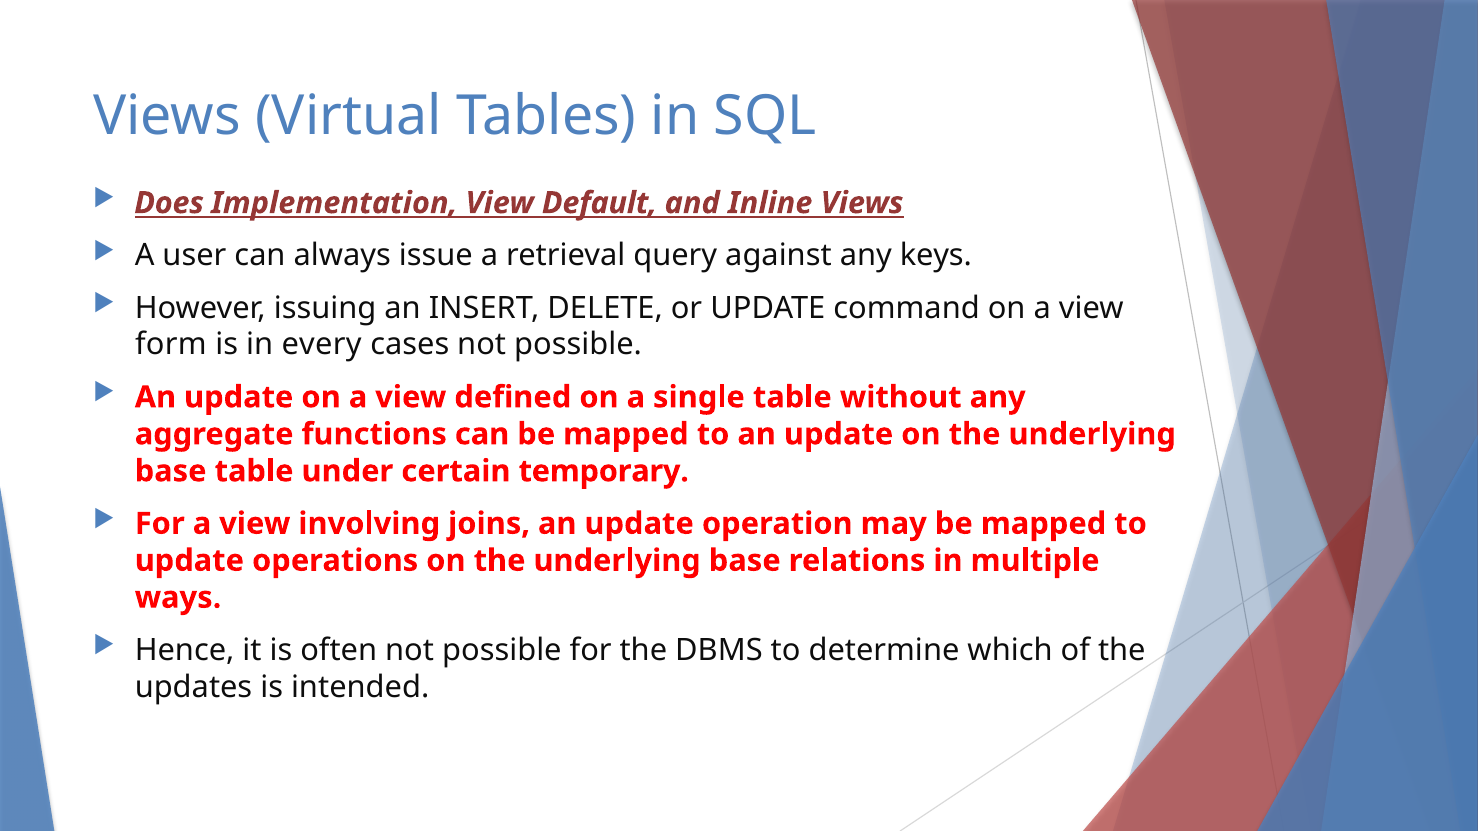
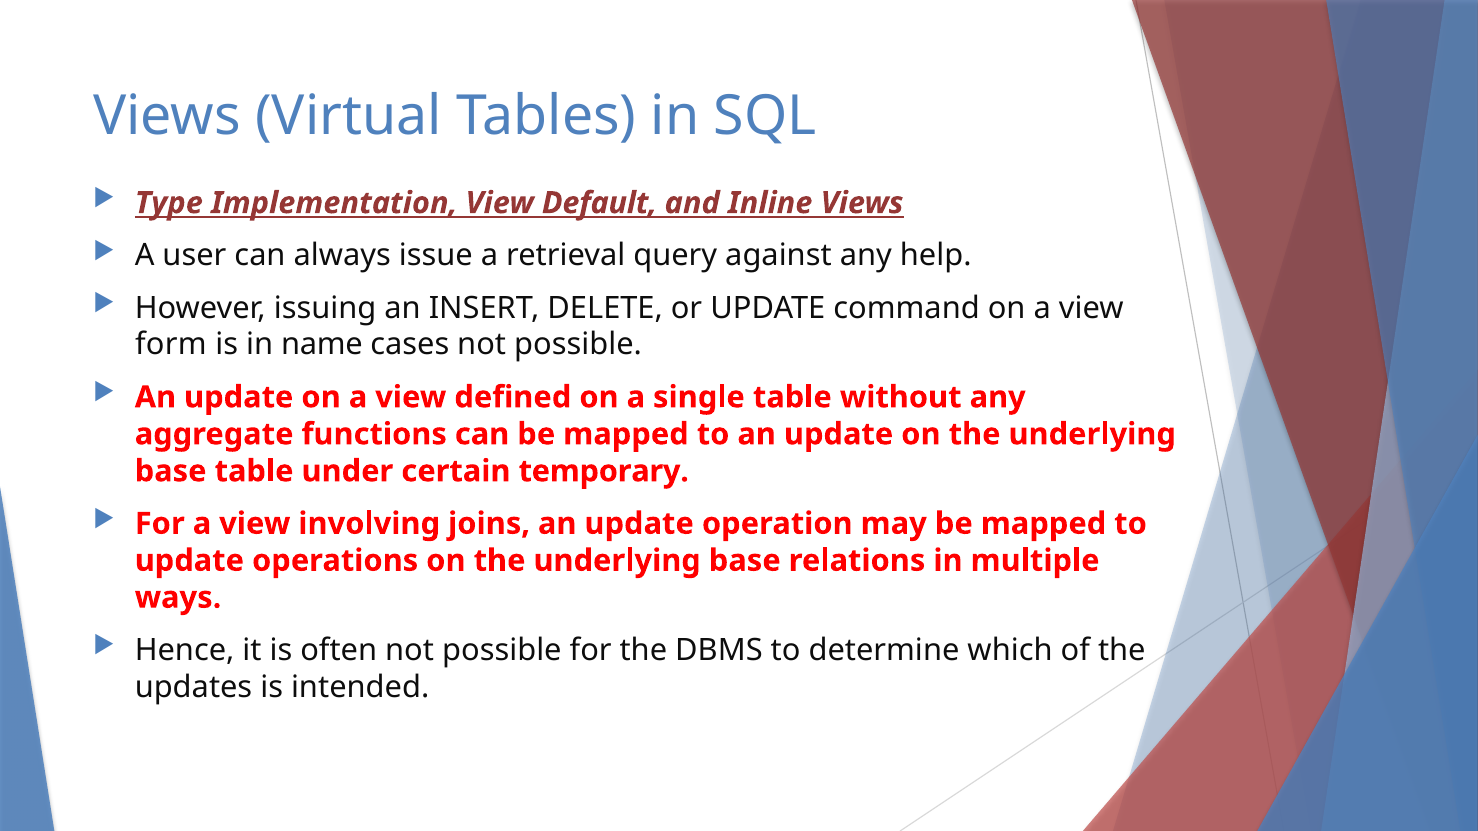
Does: Does -> Type
keys: keys -> help
every: every -> name
